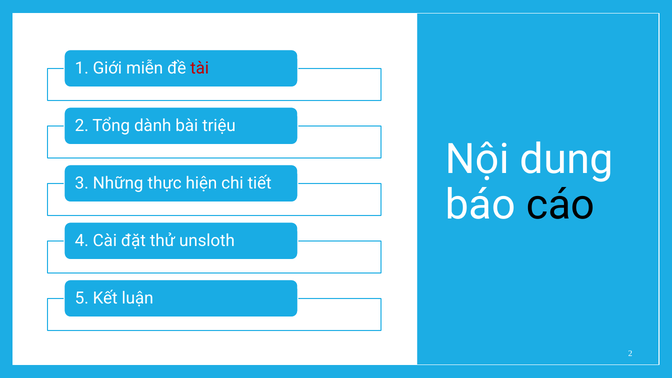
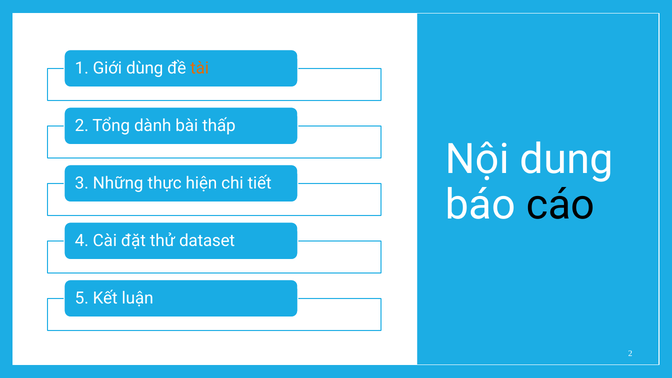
miễn: miễn -> dùng
tài colour: red -> orange
triệu: triệu -> thấp
unsloth: unsloth -> dataset
